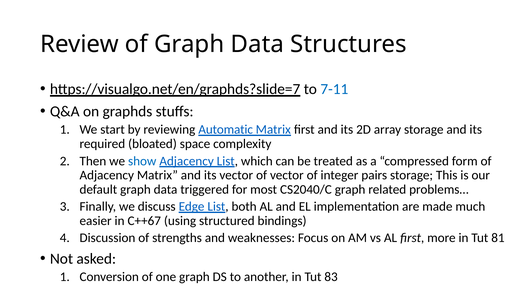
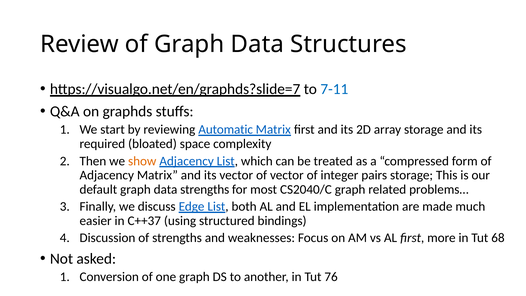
show colour: blue -> orange
data triggered: triggered -> strengths
C++67: C++67 -> C++37
81: 81 -> 68
83: 83 -> 76
